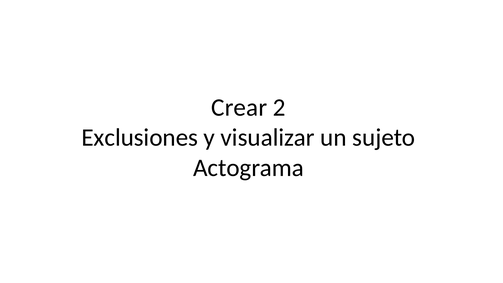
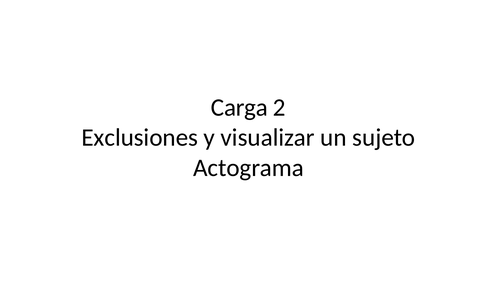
Crear: Crear -> Carga
